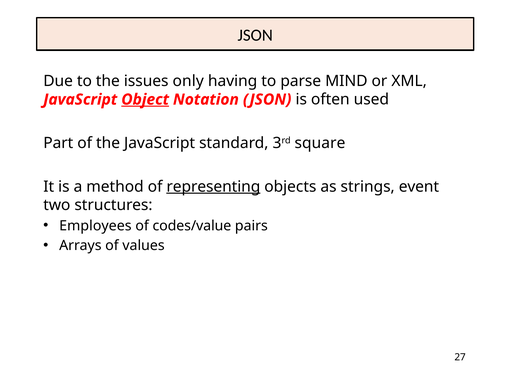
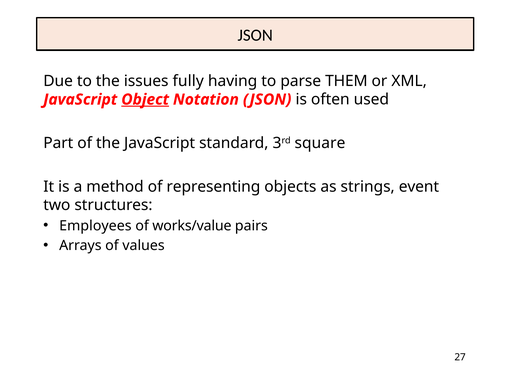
only: only -> fully
MIND: MIND -> THEM
representing underline: present -> none
codes/value: codes/value -> works/value
